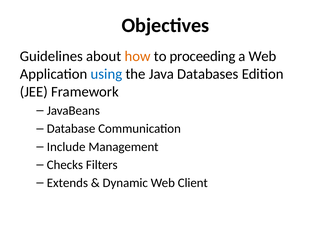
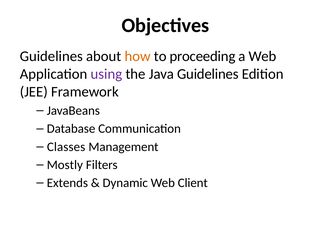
using colour: blue -> purple
Java Databases: Databases -> Guidelines
Include: Include -> Classes
Checks: Checks -> Mostly
